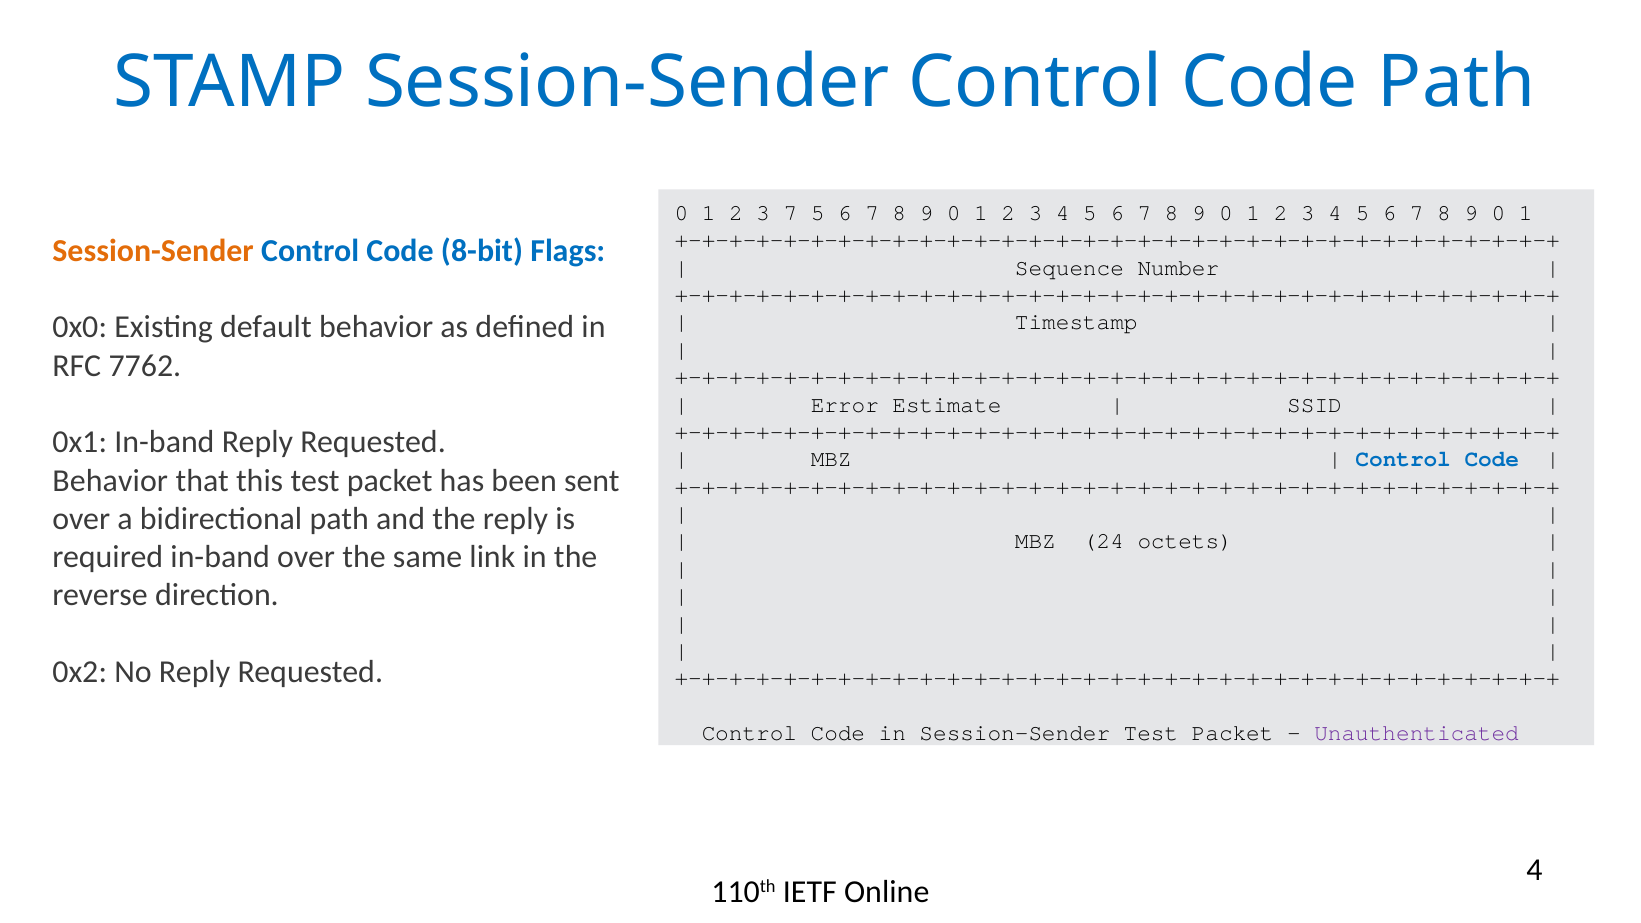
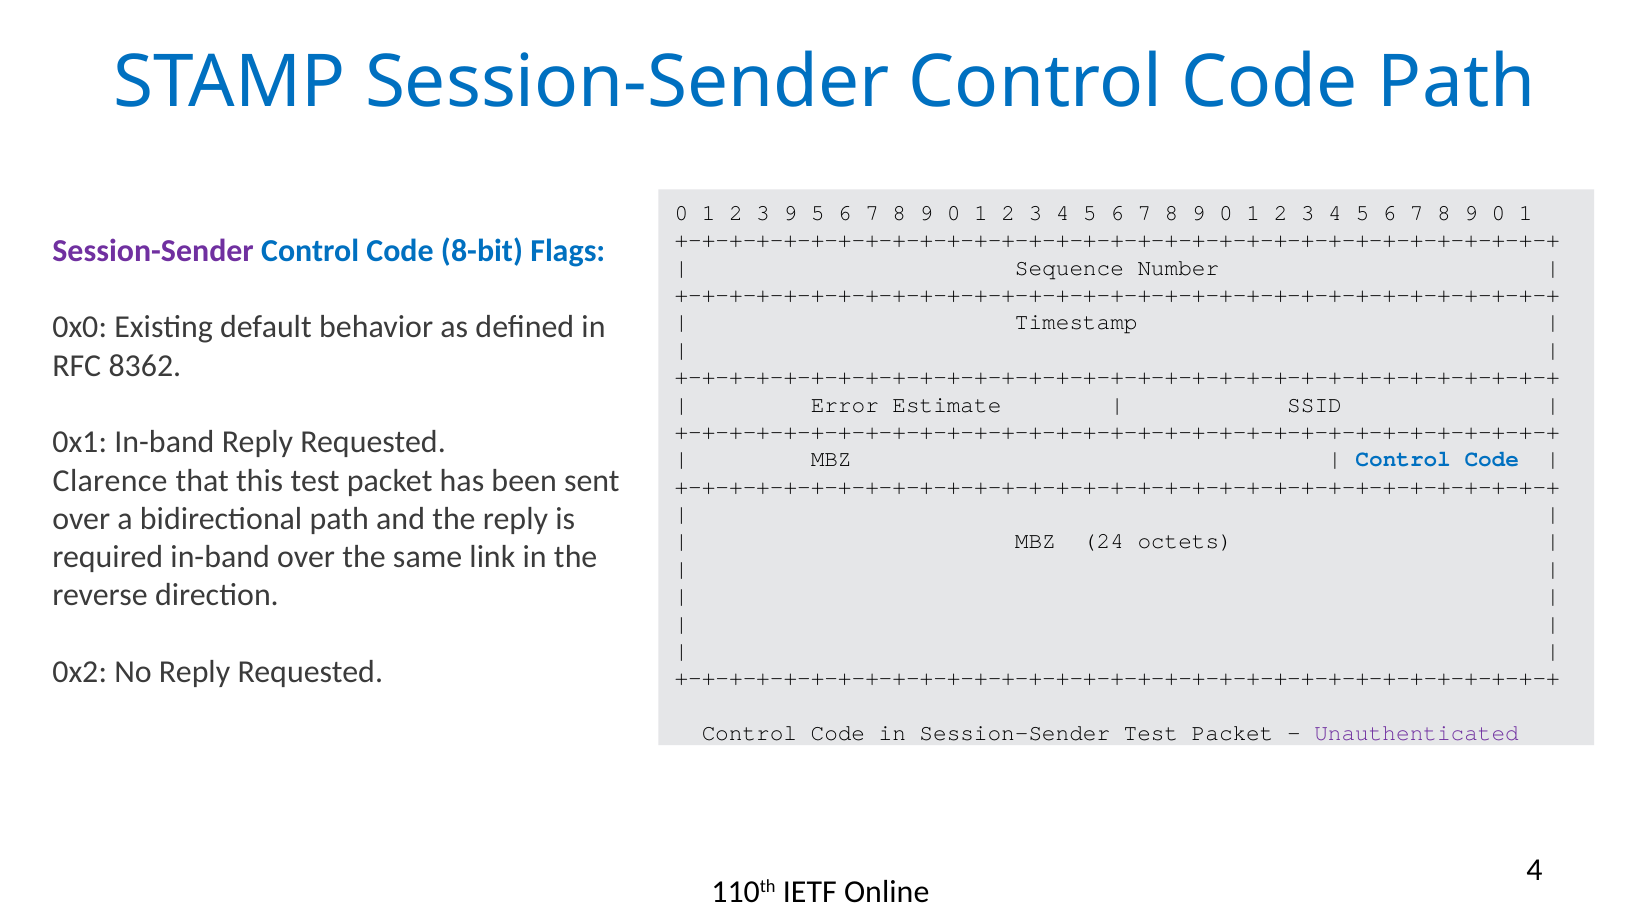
3 7: 7 -> 9
Session-Sender at (153, 251) colour: orange -> purple
7762: 7762 -> 8362
Behavior at (110, 481): Behavior -> Clarence
